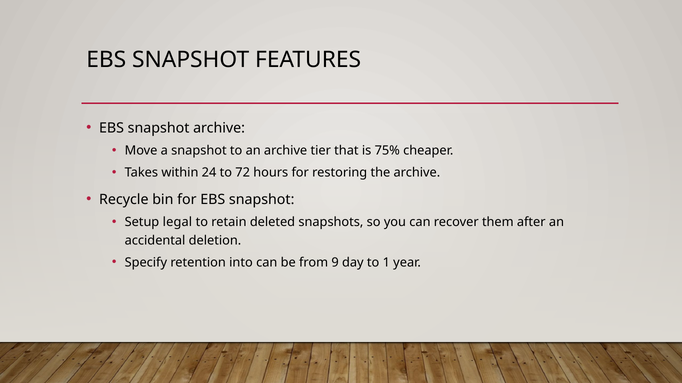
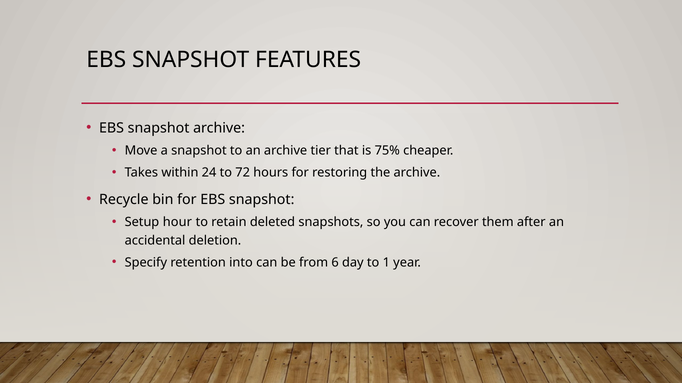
legal: legal -> hour
9: 9 -> 6
